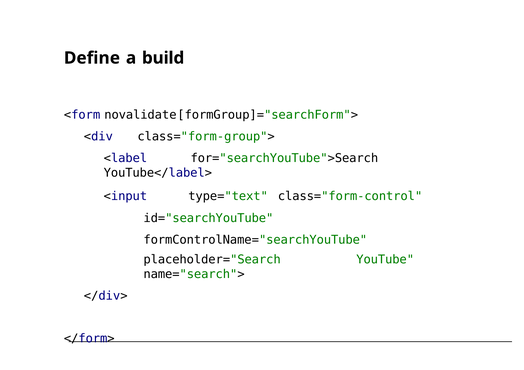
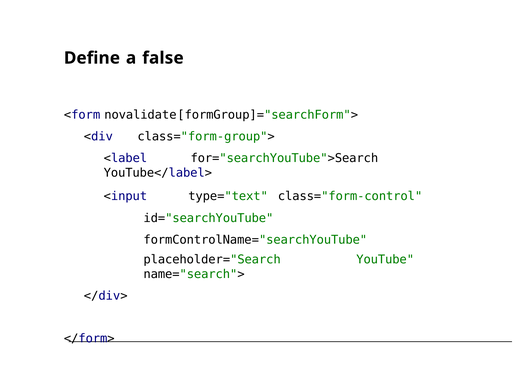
build: build -> false
